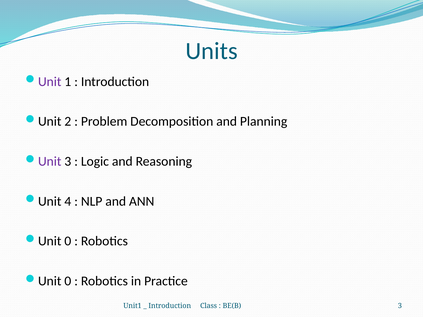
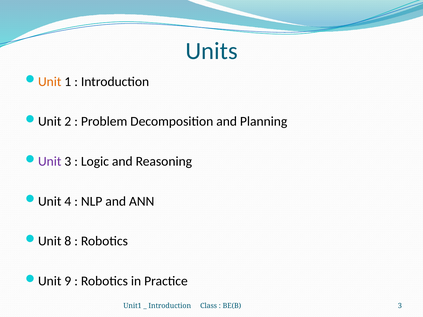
Unit at (50, 82) colour: purple -> orange
0 at (68, 241): 0 -> 8
0 at (68, 281): 0 -> 9
